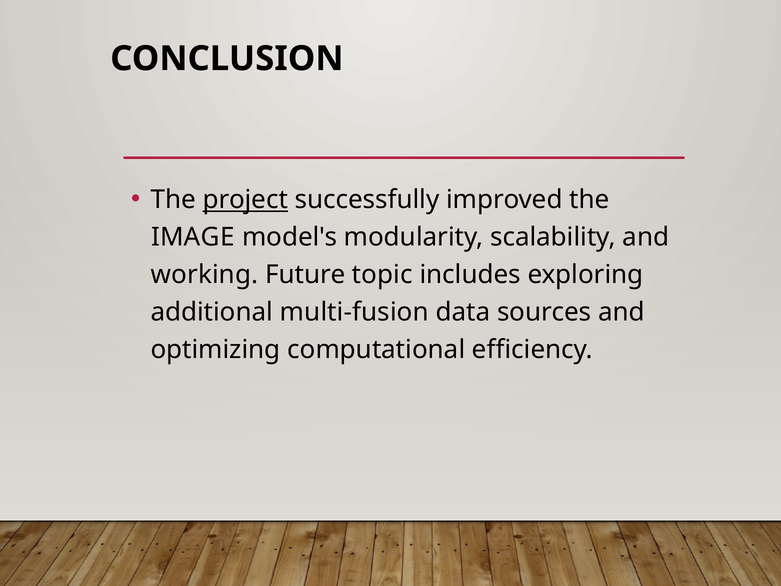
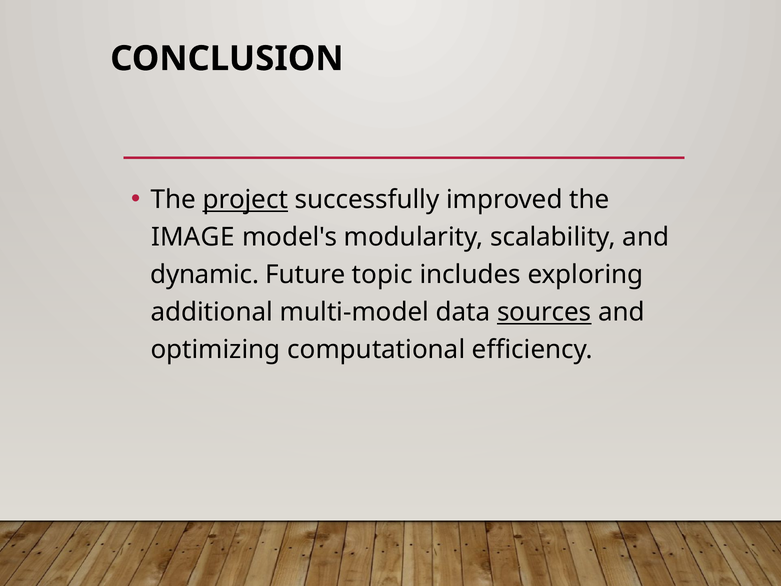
working: working -> dynamic
multi-fusion: multi-fusion -> multi-model
sources underline: none -> present
